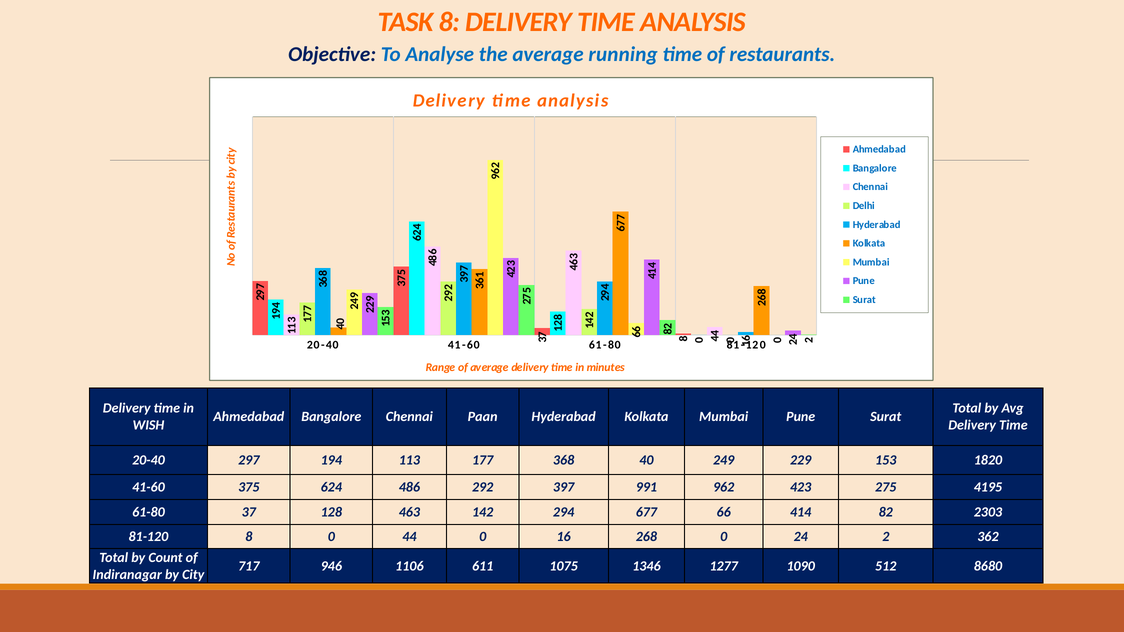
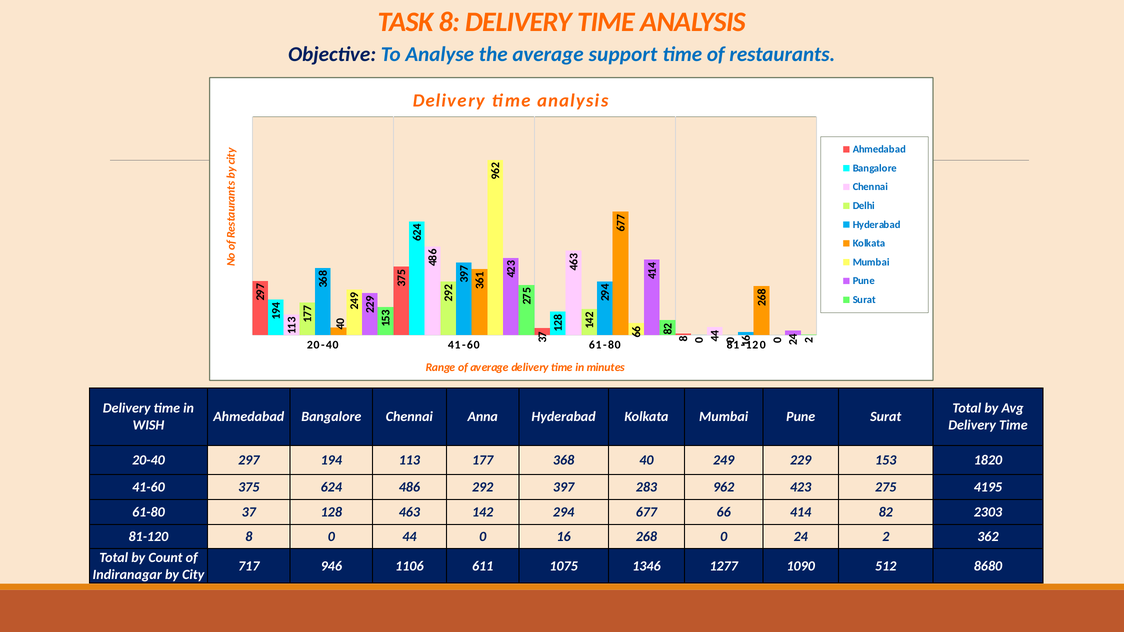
running: running -> support
Paan: Paan -> Anna
991: 991 -> 283
